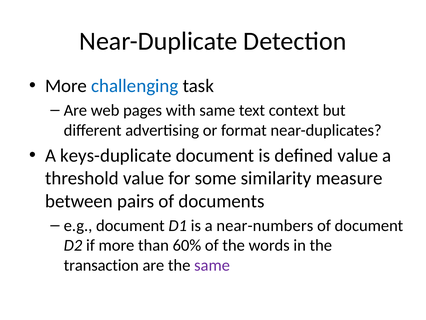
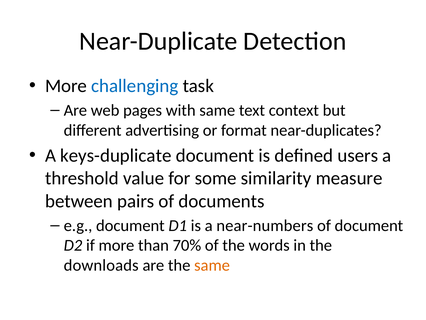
defined value: value -> users
60%: 60% -> 70%
transaction: transaction -> downloads
same at (212, 265) colour: purple -> orange
